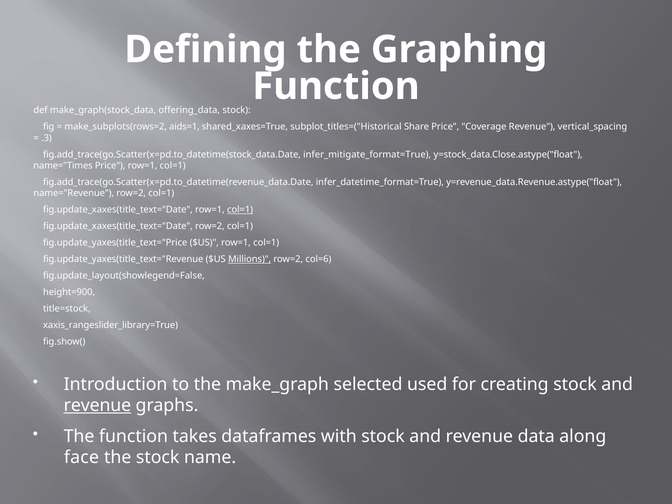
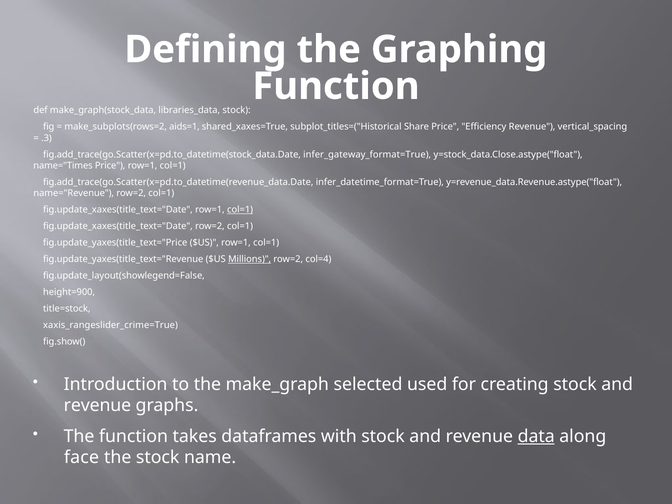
offering_data: offering_data -> libraries_data
Coverage: Coverage -> Efficiency
infer_mitigate_format=True: infer_mitigate_format=True -> infer_gateway_format=True
col=6: col=6 -> col=4
xaxis_rangeslider_library=True: xaxis_rangeslider_library=True -> xaxis_rangeslider_crime=True
revenue at (97, 406) underline: present -> none
data underline: none -> present
